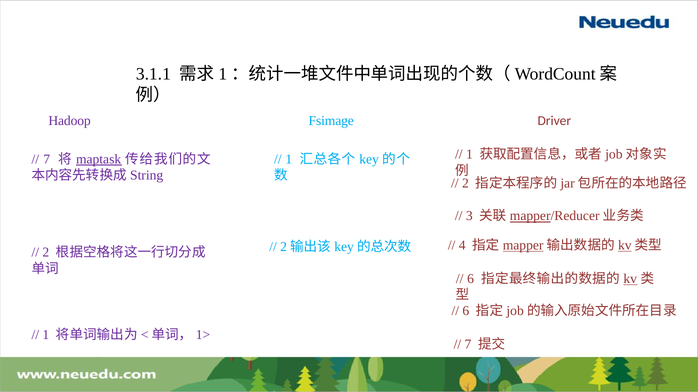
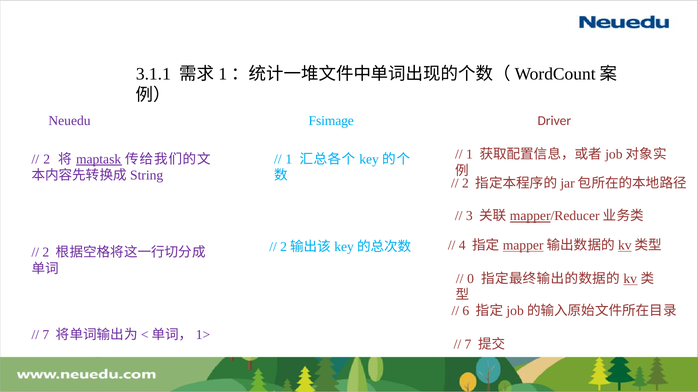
Hadoop: Hadoop -> Neuedu
7 at (47, 159): 7 -> 2
6 at (471, 279): 6 -> 0
1 at (46, 335): 1 -> 7
